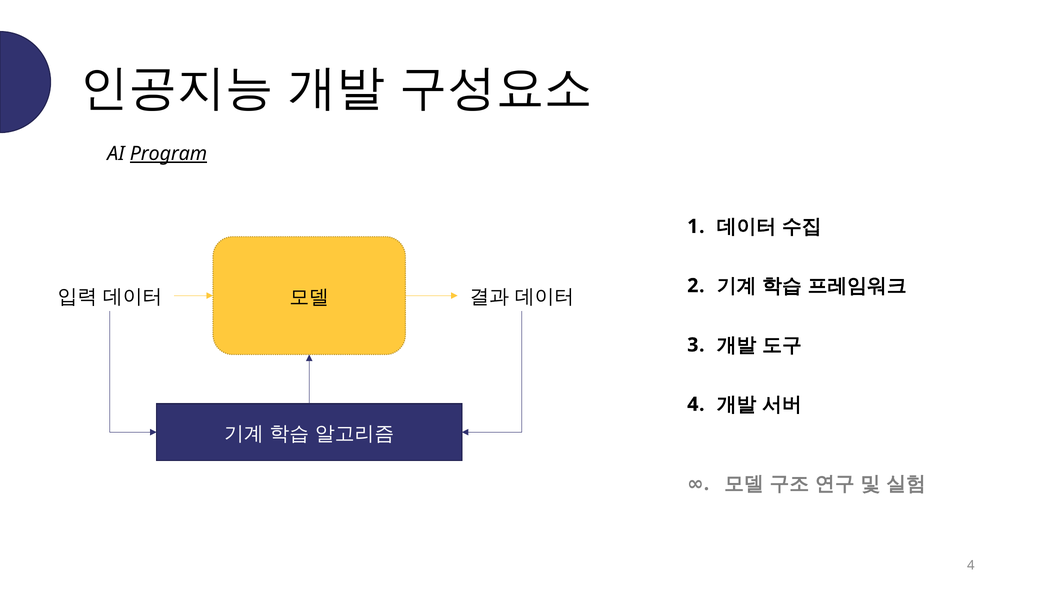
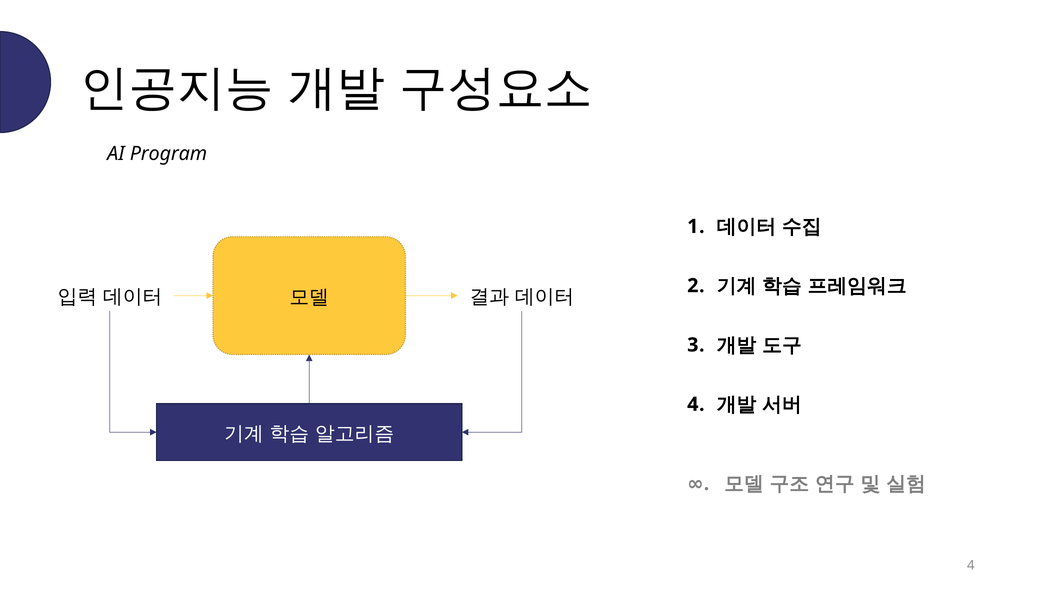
Program underline: present -> none
